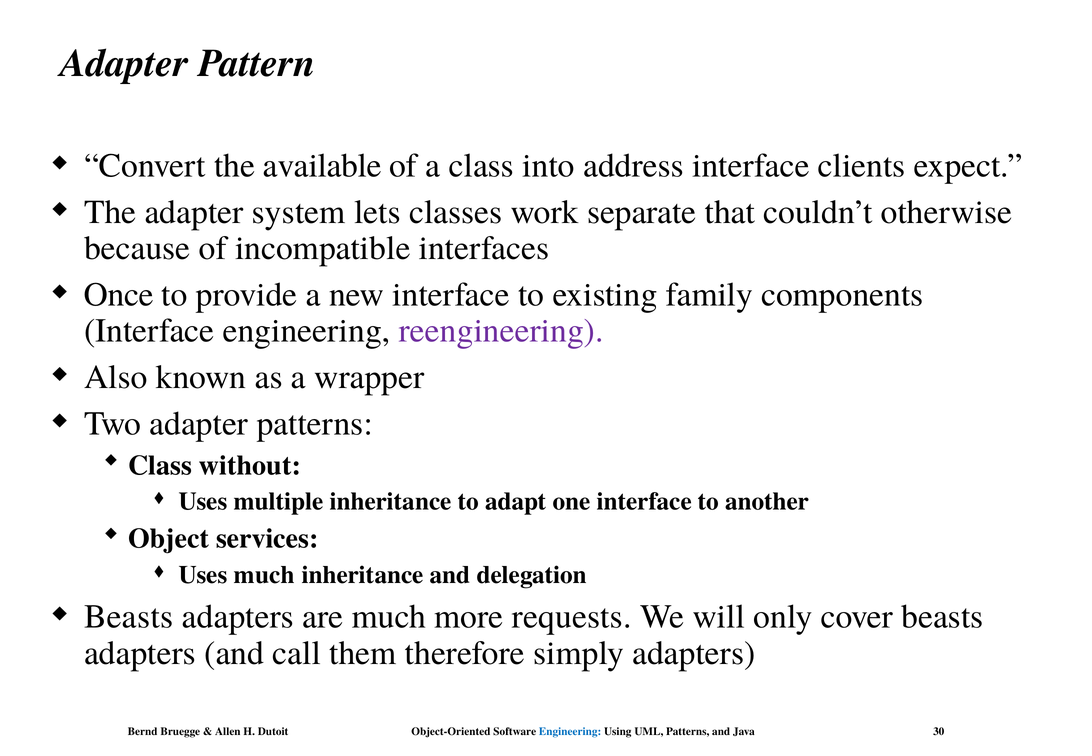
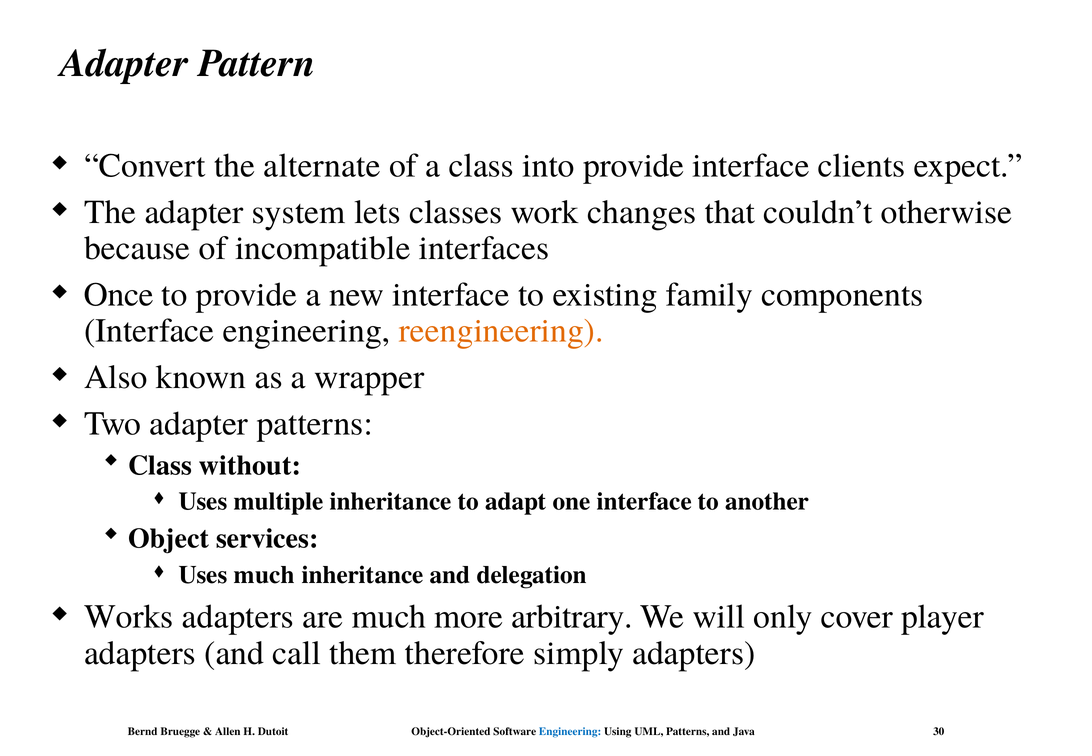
available: available -> alternate
into address: address -> provide
separate: separate -> changes
reengineering colour: purple -> orange
Beasts at (129, 617): Beasts -> Works
requests: requests -> arbitrary
cover beasts: beasts -> player
